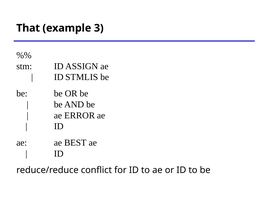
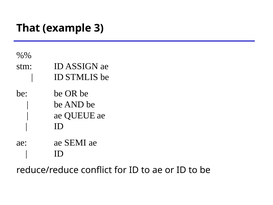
ERROR: ERROR -> QUEUE
BEST: BEST -> SEMI
